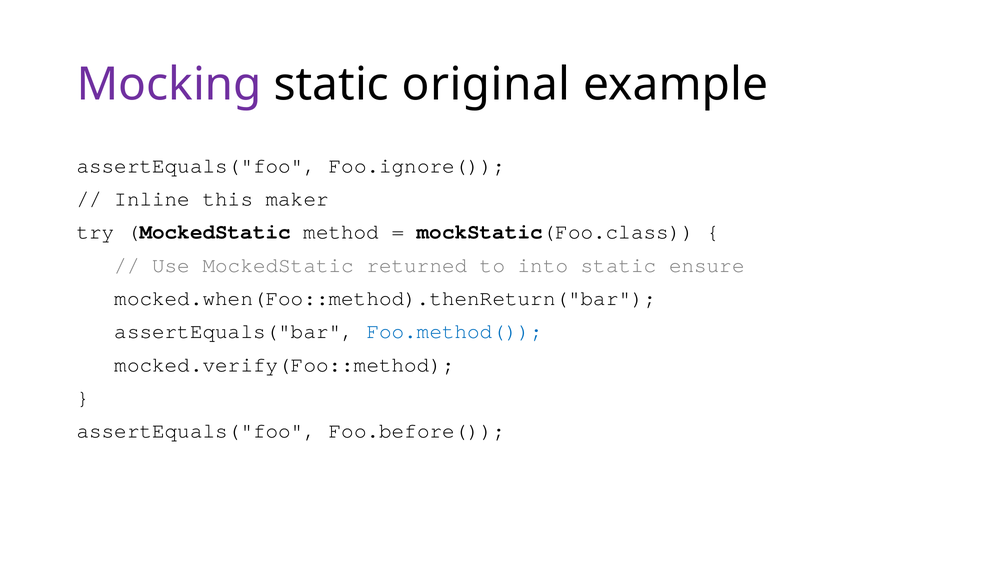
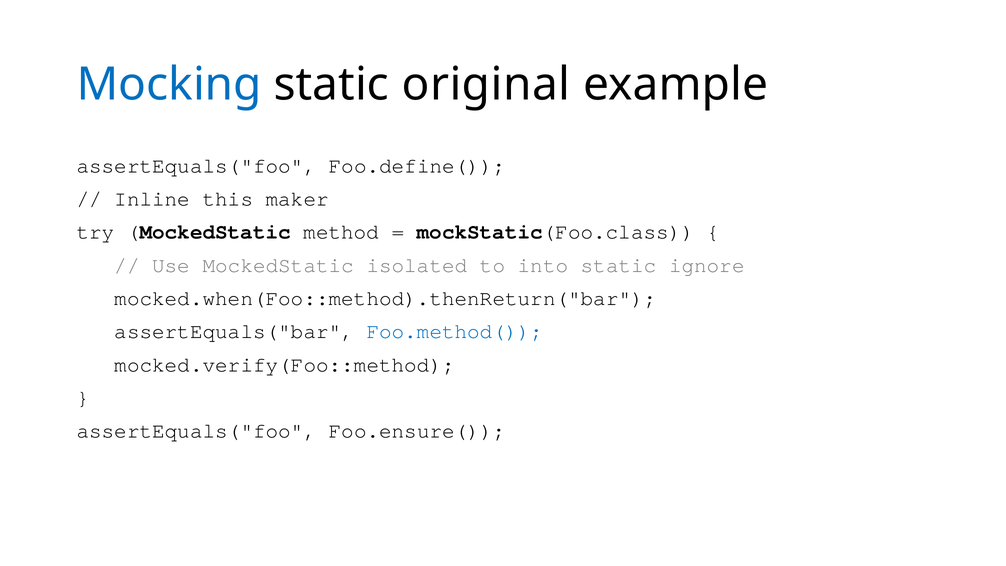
Mocking colour: purple -> blue
Foo.ignore(: Foo.ignore( -> Foo.define(
returned: returned -> isolated
ensure: ensure -> ignore
Foo.before(: Foo.before( -> Foo.ensure(
